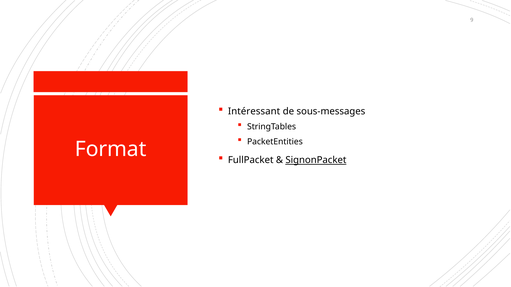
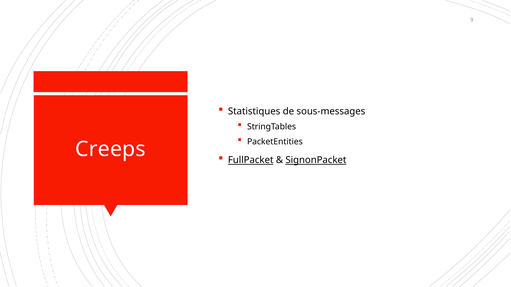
Intéressant: Intéressant -> Statistiques
Format: Format -> Creeps
FullPacket underline: none -> present
